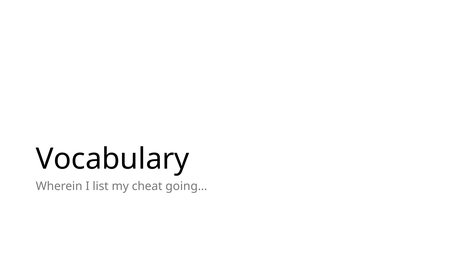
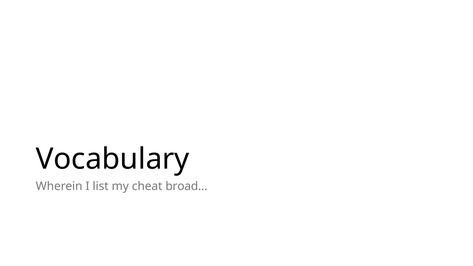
going…: going… -> broad…
